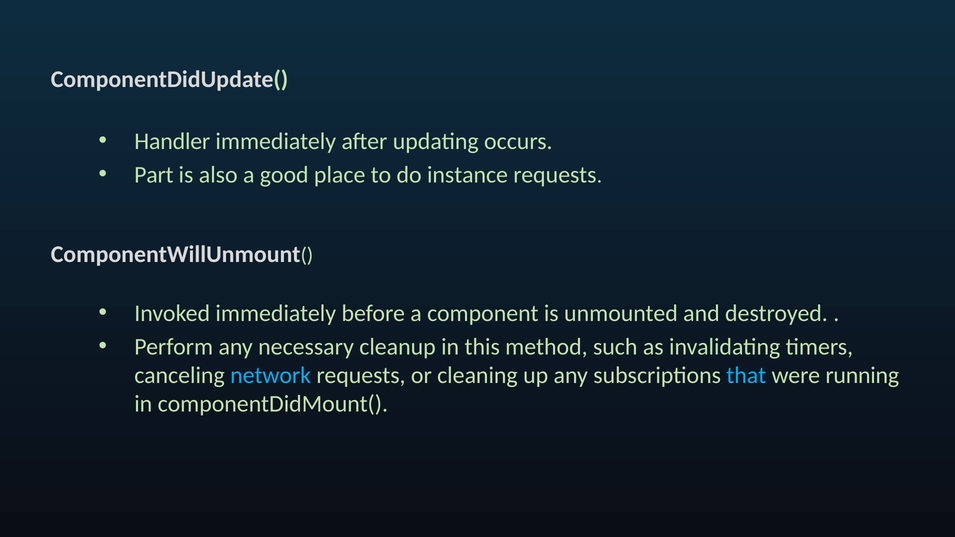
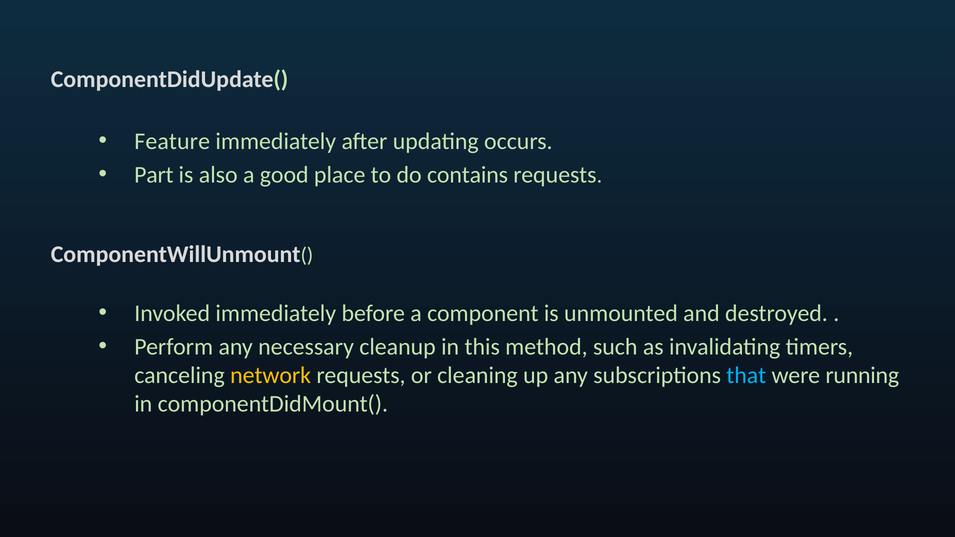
Handler: Handler -> Feature
instance: instance -> contains
network colour: light blue -> yellow
